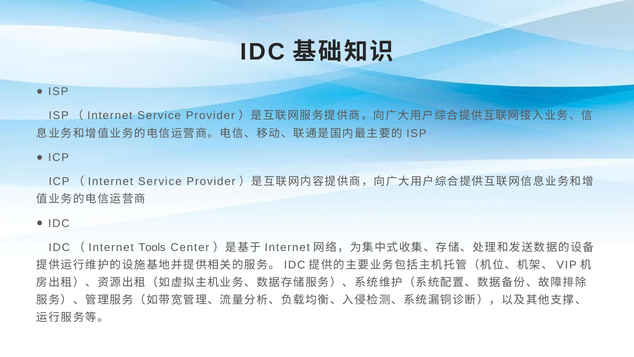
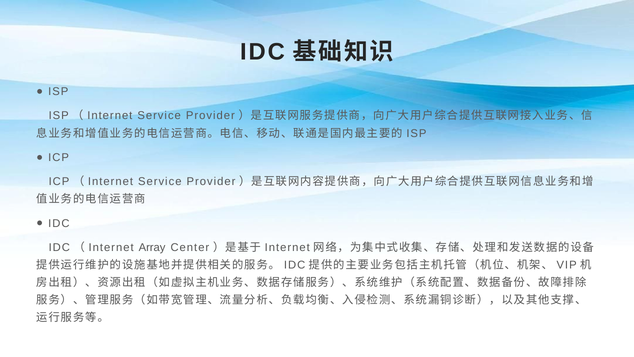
Tools: Tools -> Array
